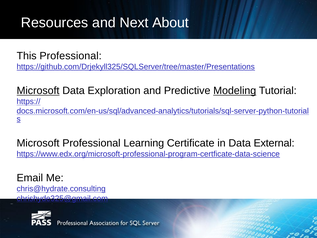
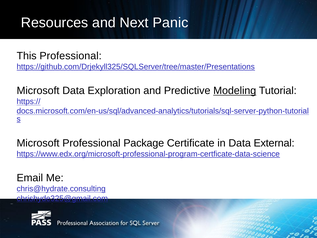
About: About -> Panic
Microsoft at (38, 91) underline: present -> none
Learning: Learning -> Package
